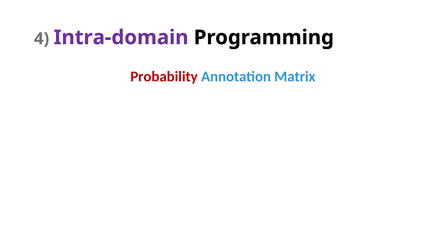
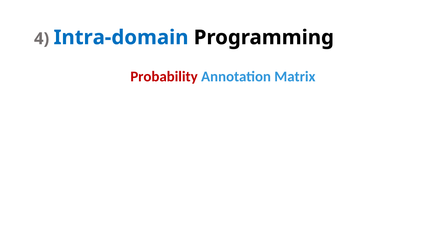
Intra-domain colour: purple -> blue
